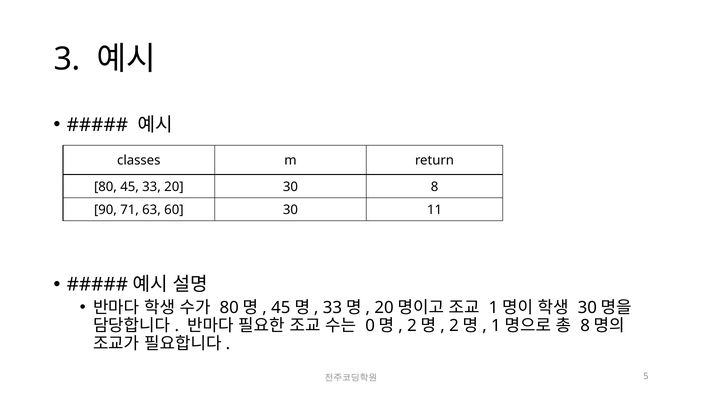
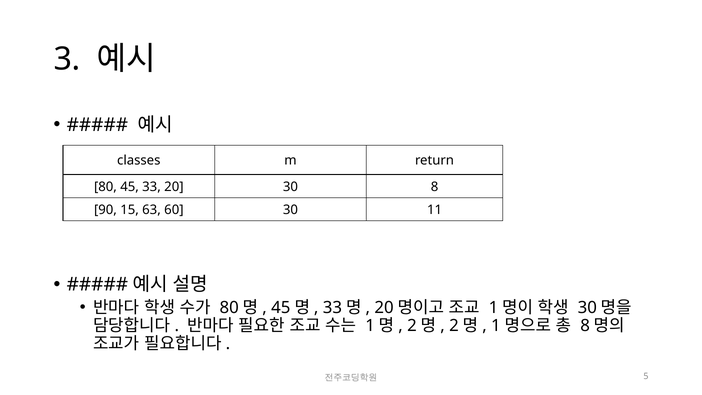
71: 71 -> 15
0 at (370, 326): 0 -> 1
